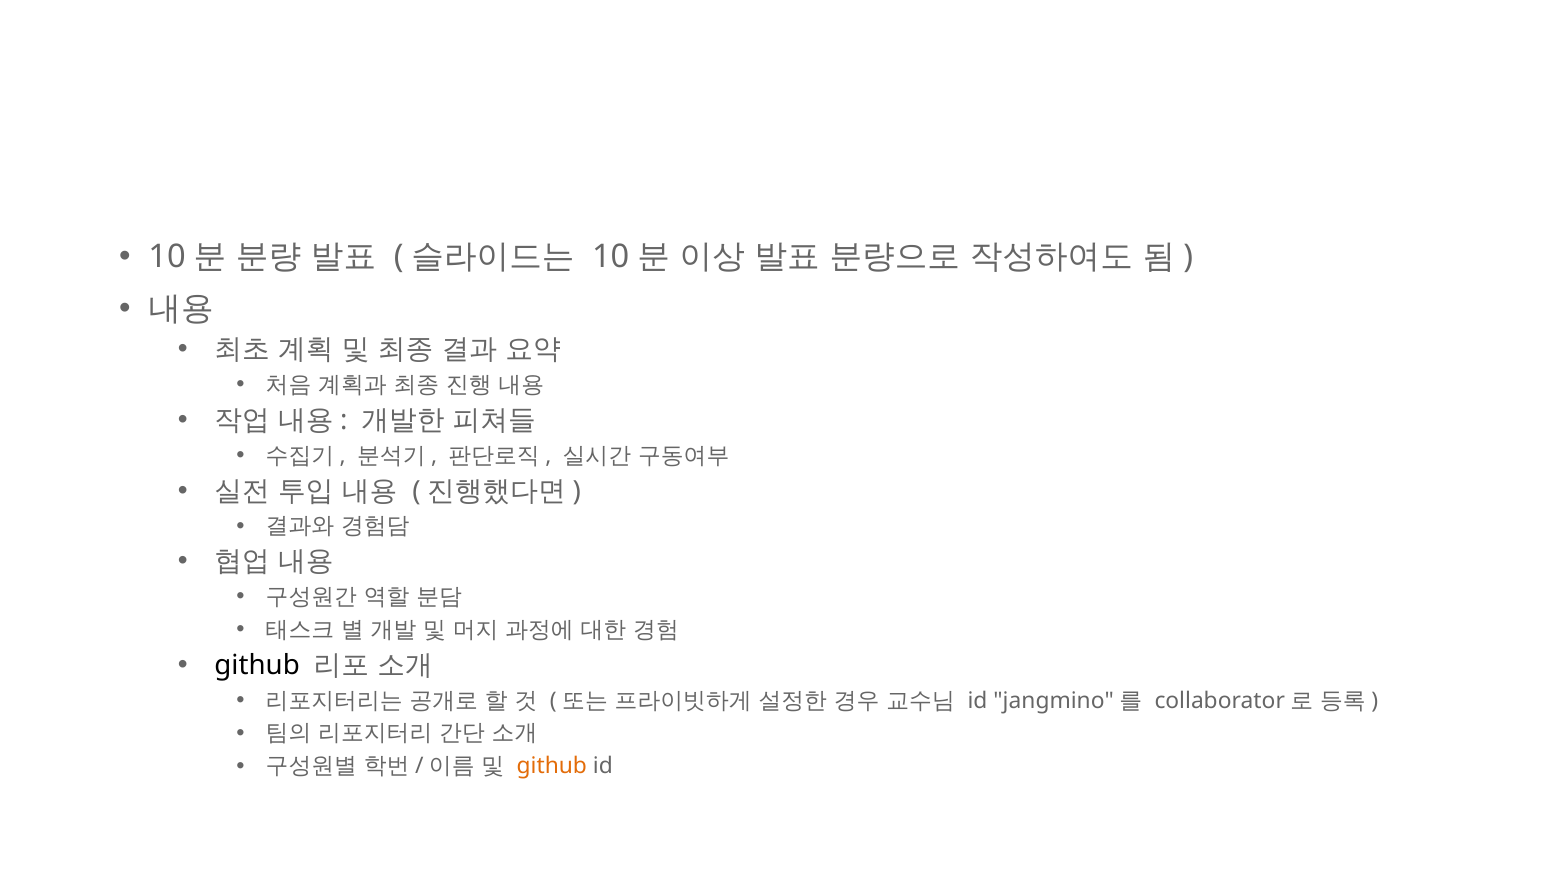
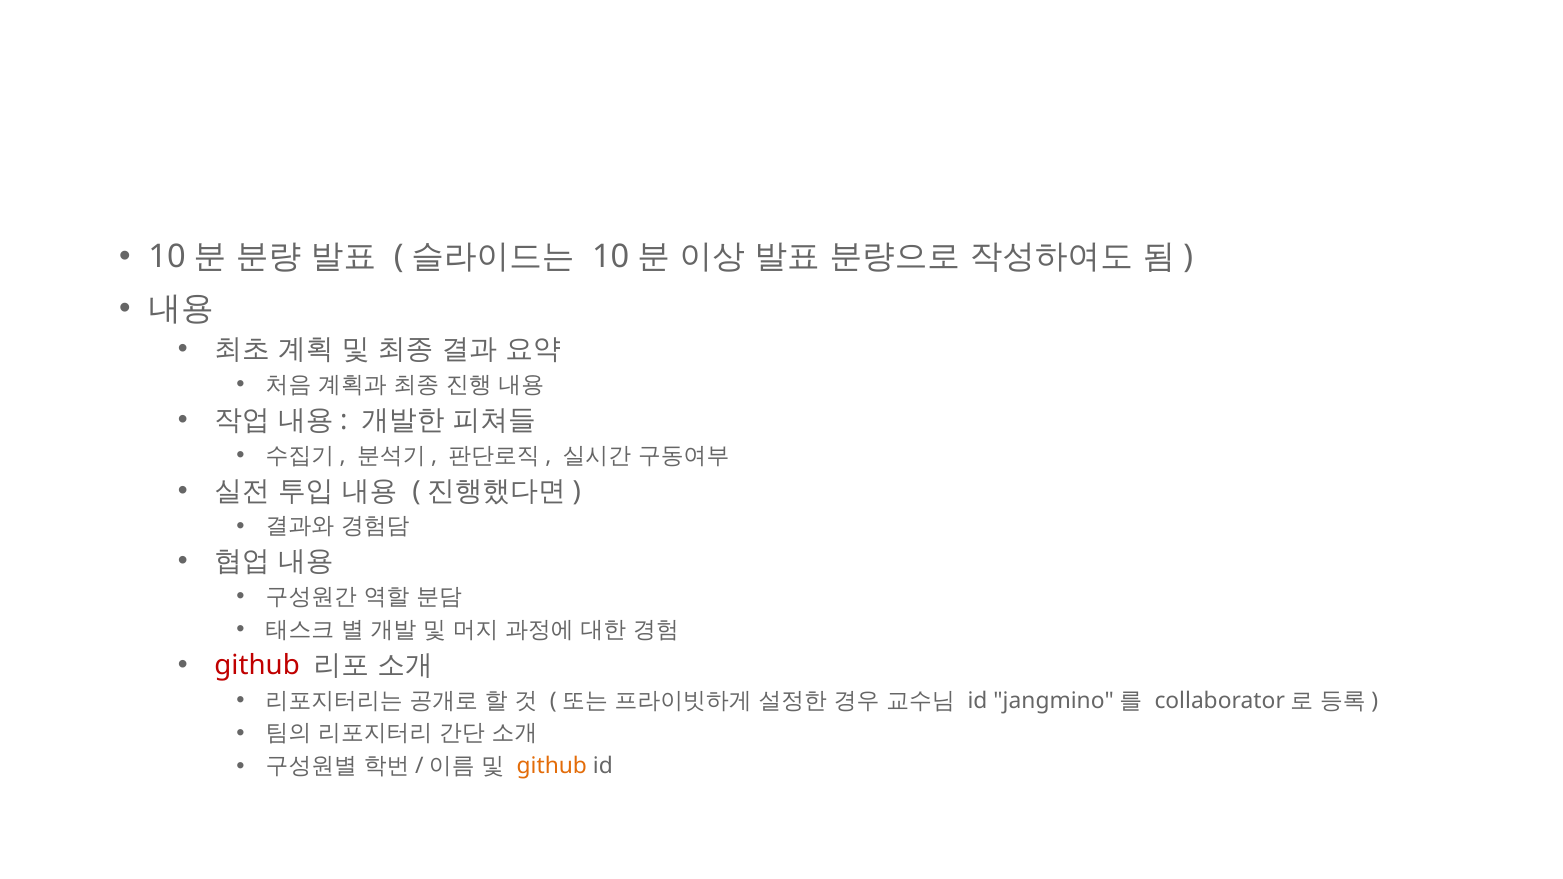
github at (257, 665) colour: black -> red
